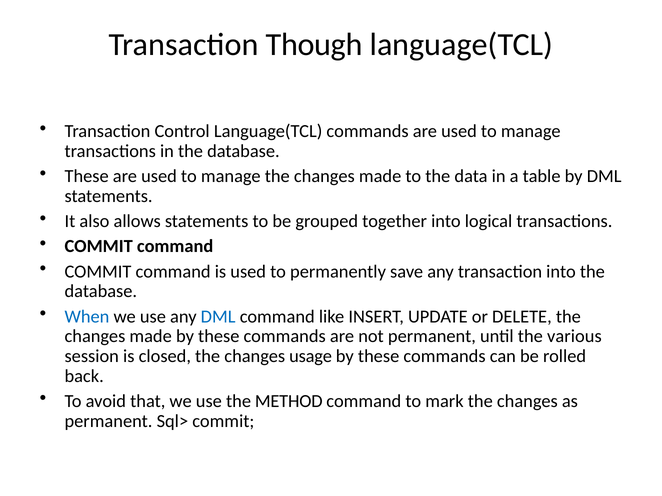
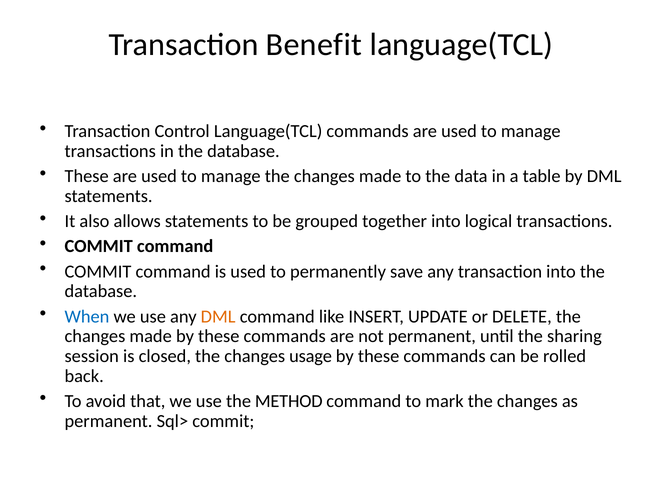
Though: Though -> Benefit
DML at (218, 317) colour: blue -> orange
various: various -> sharing
